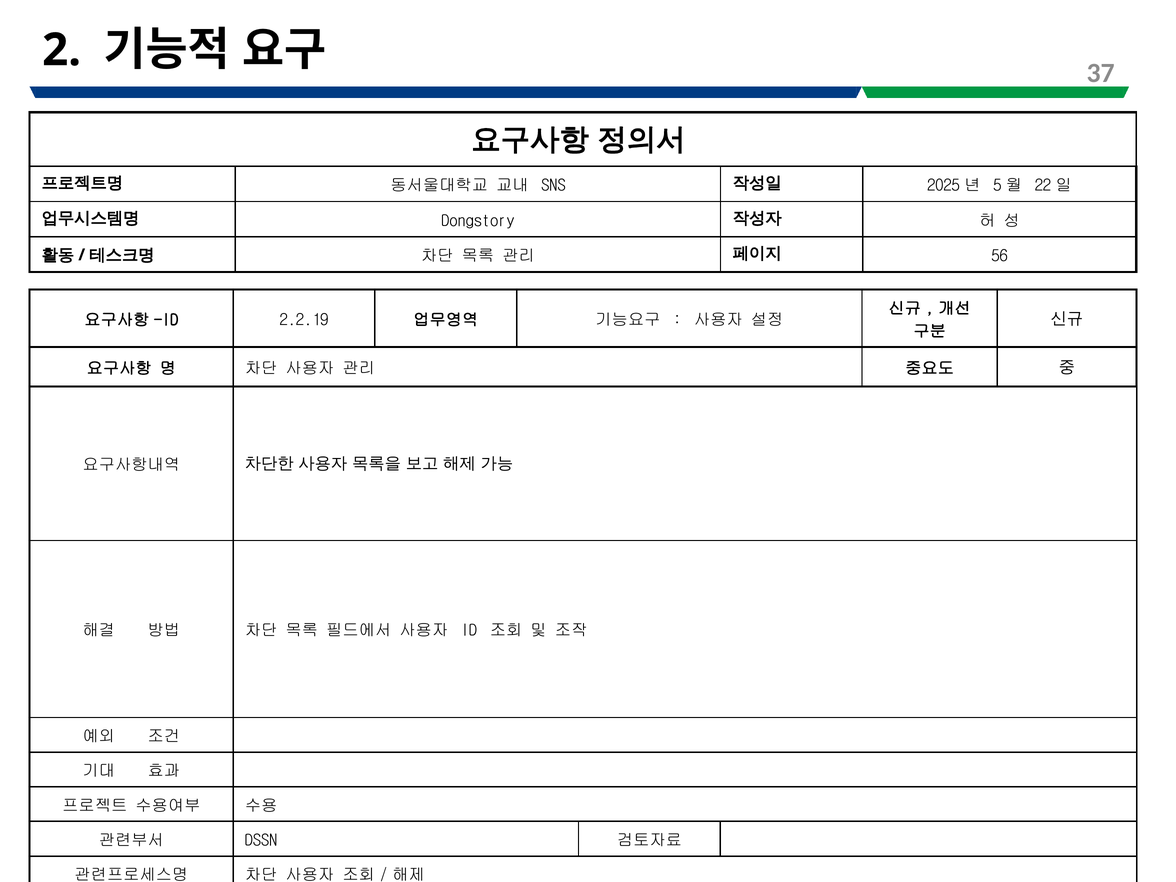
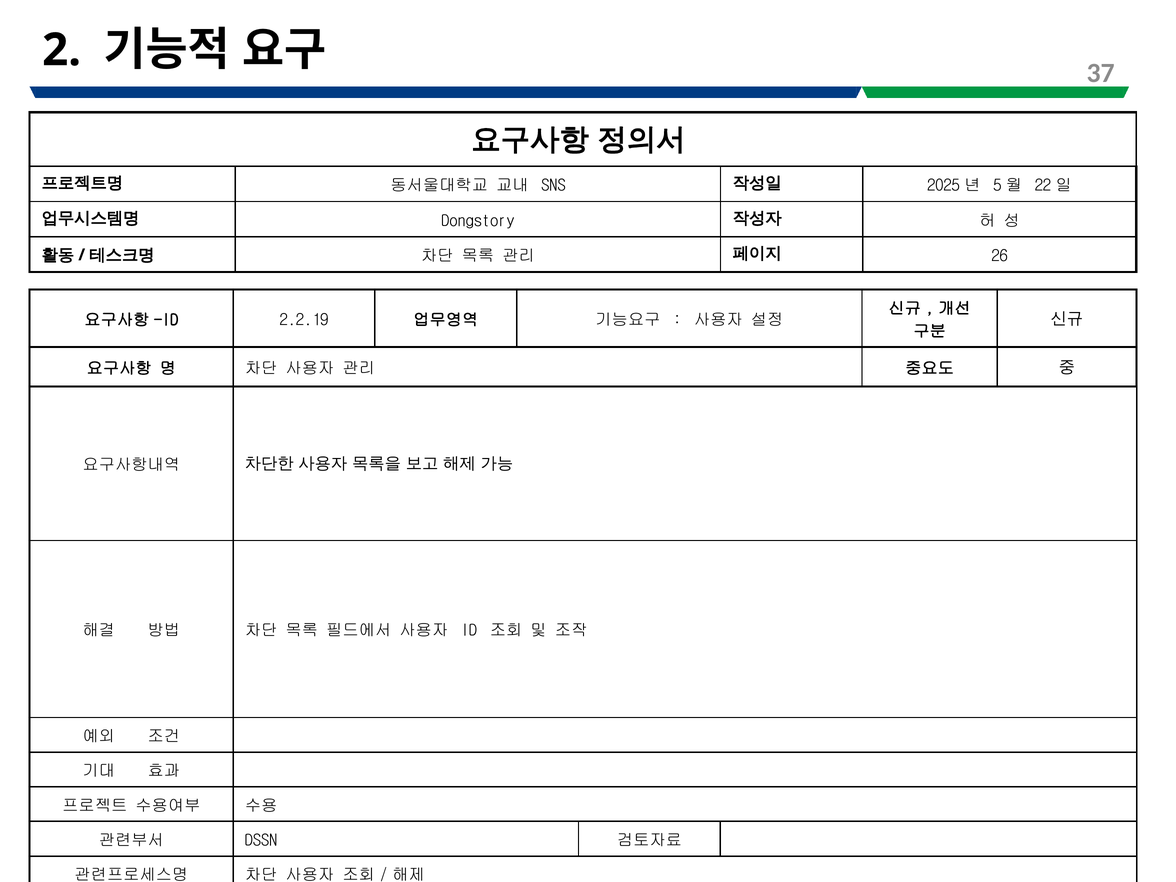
56: 56 -> 26
